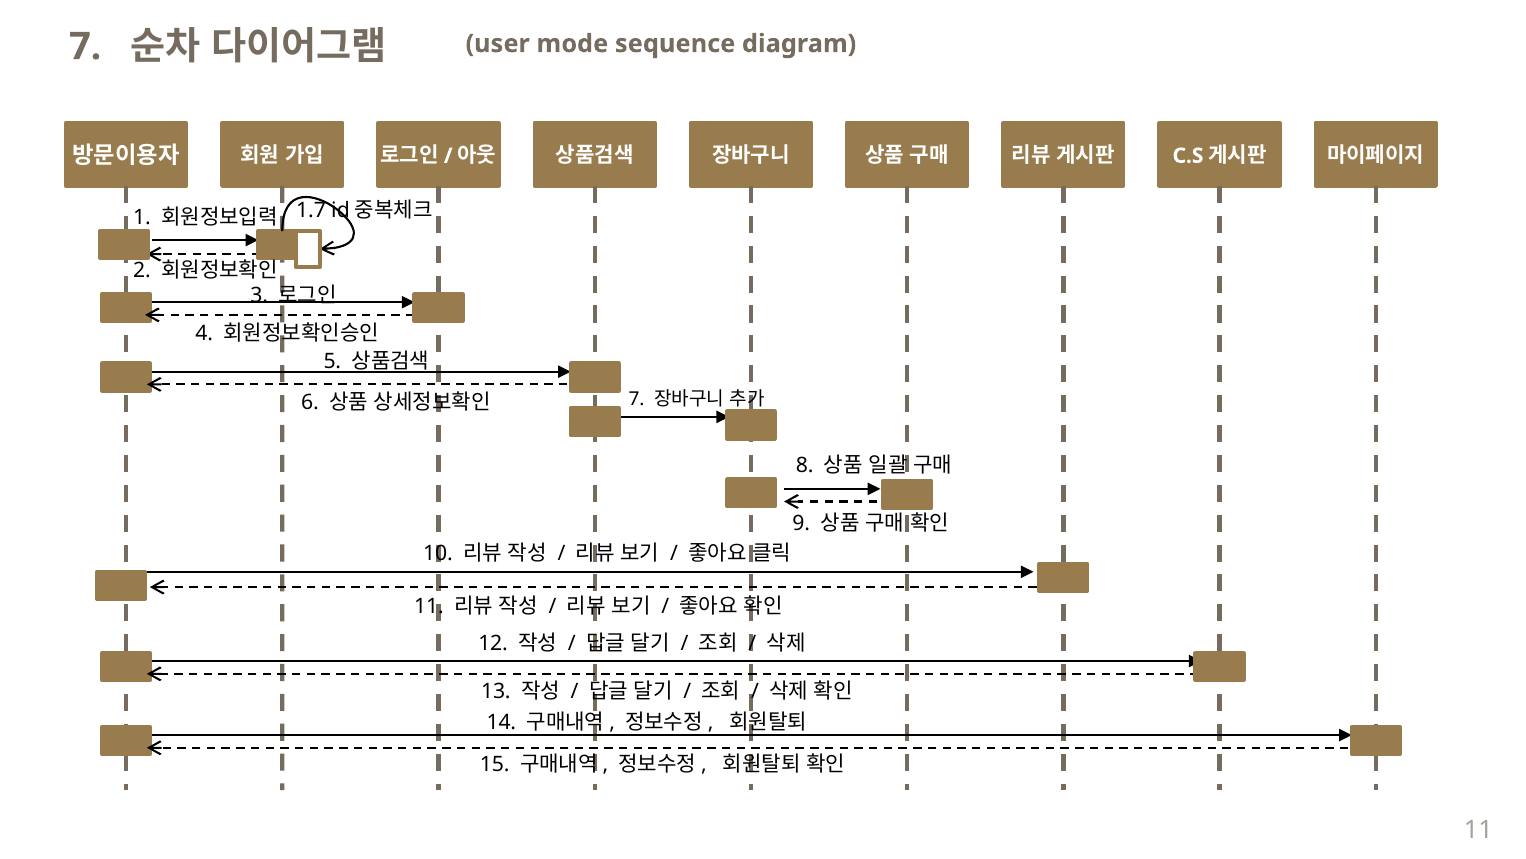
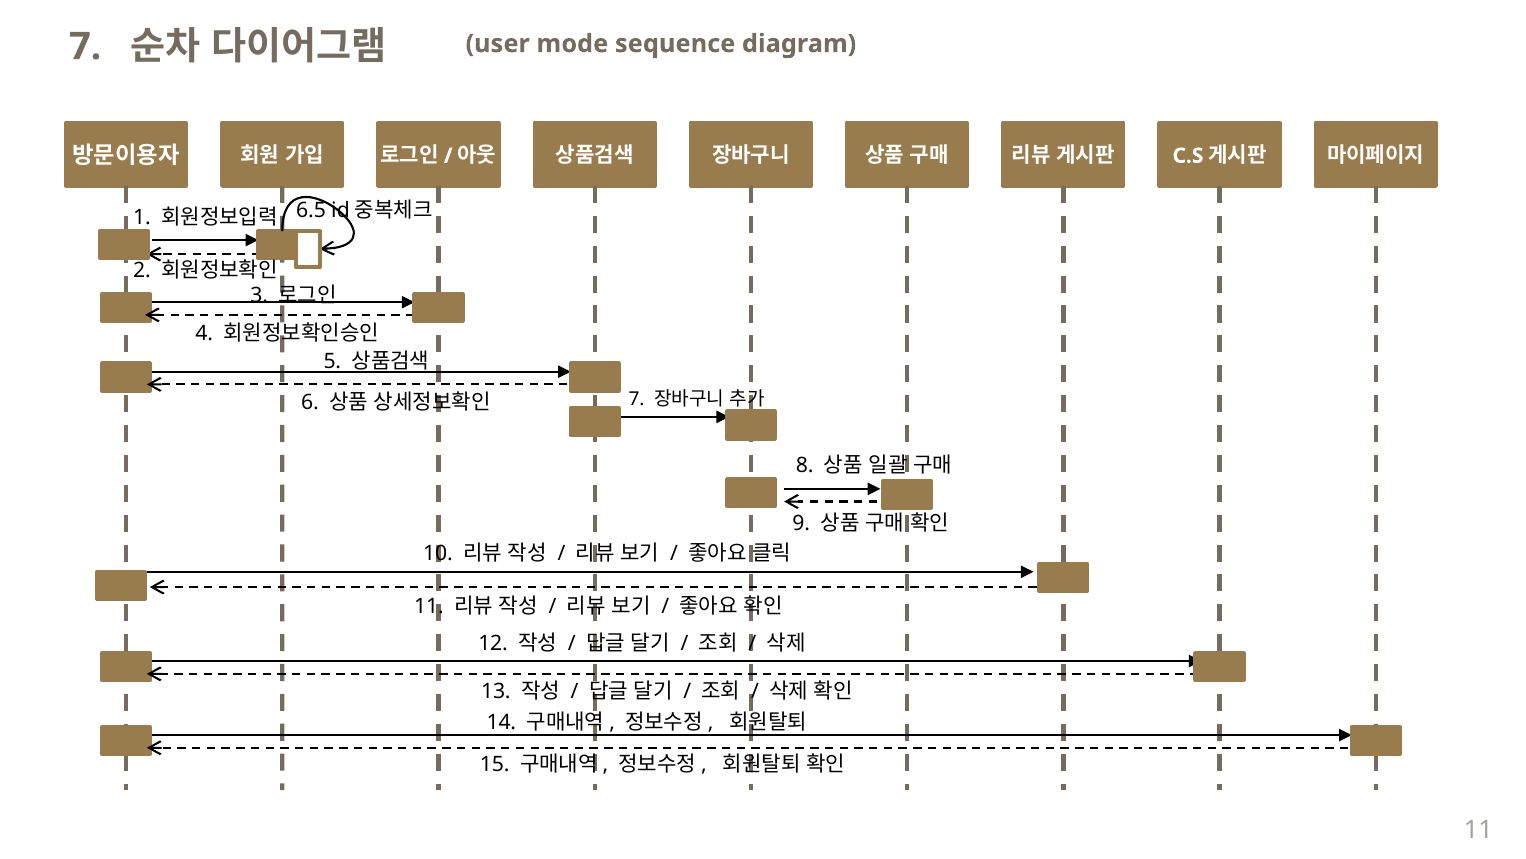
1.7: 1.7 -> 6.5
